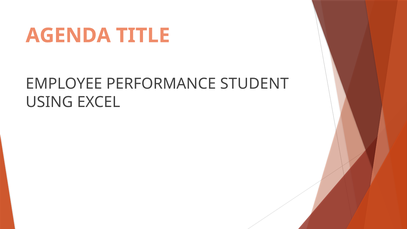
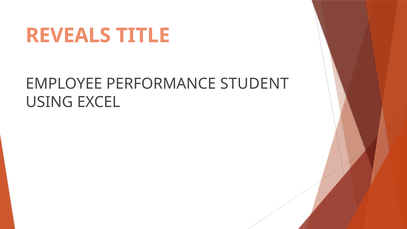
AGENDA: AGENDA -> REVEALS
